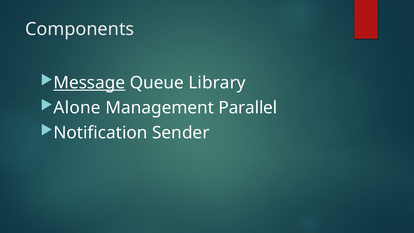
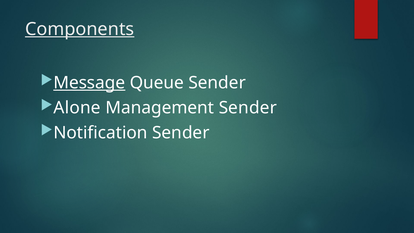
Components underline: none -> present
Queue Library: Library -> Sender
Management Parallel: Parallel -> Sender
